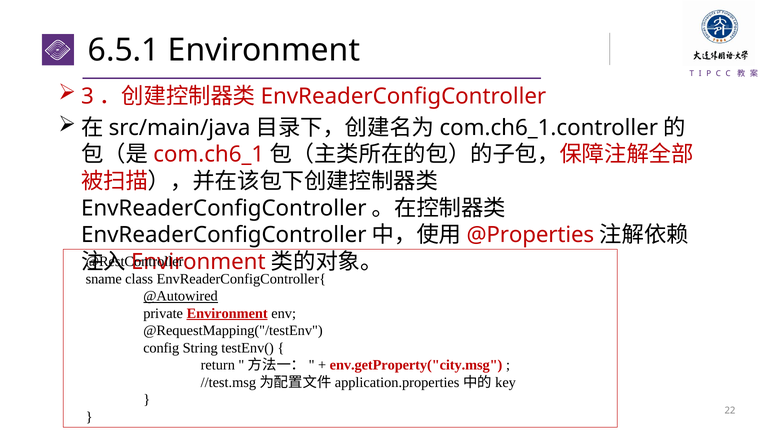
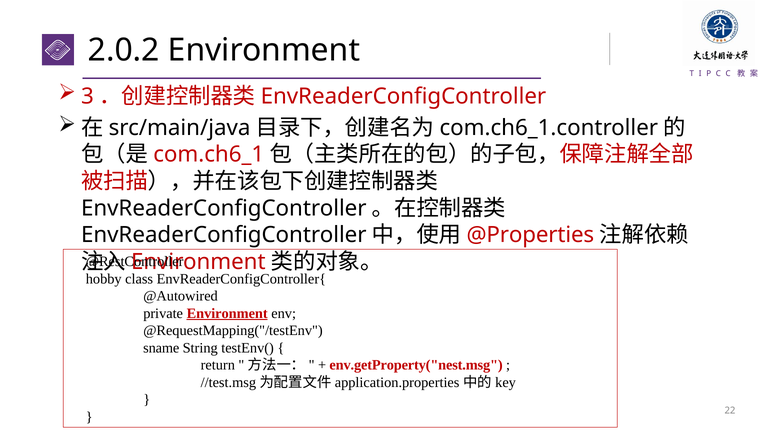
6.5.1: 6.5.1 -> 2.0.2
sname: sname -> hobby
@Autowired underline: present -> none
config: config -> sname
env.getProperty("city.msg: env.getProperty("city.msg -> env.getProperty("nest.msg
